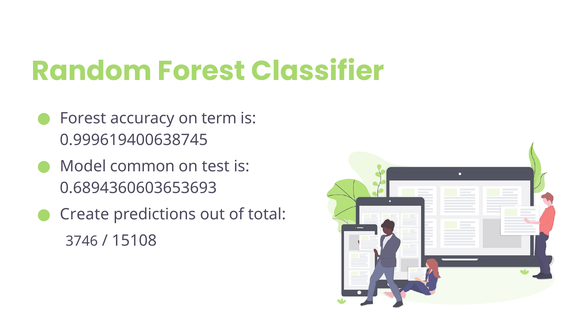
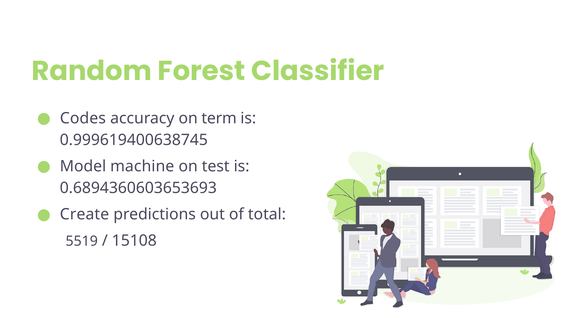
Forest at (83, 118): Forest -> Codes
common: common -> machine
3746: 3746 -> 5519
